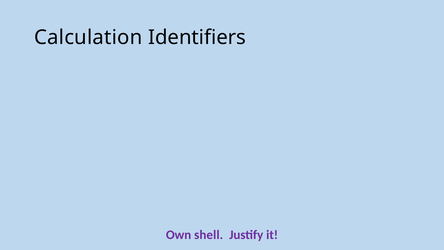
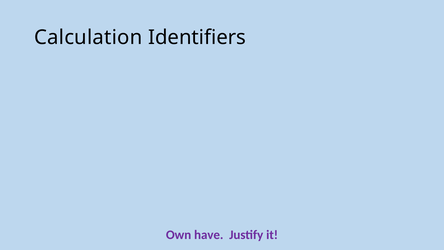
shell: shell -> have
